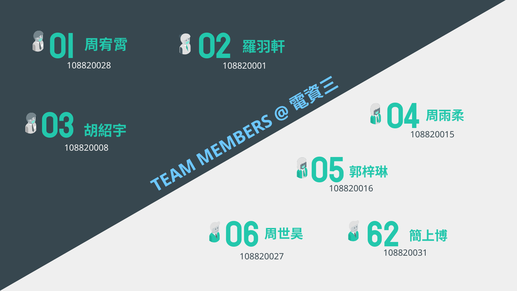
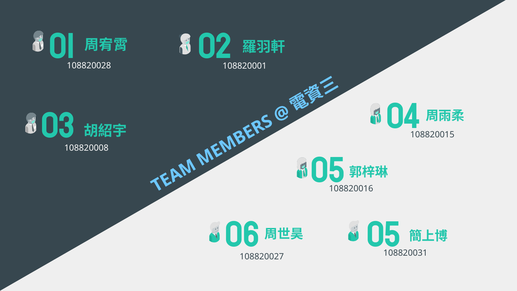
06 62: 62 -> 05
